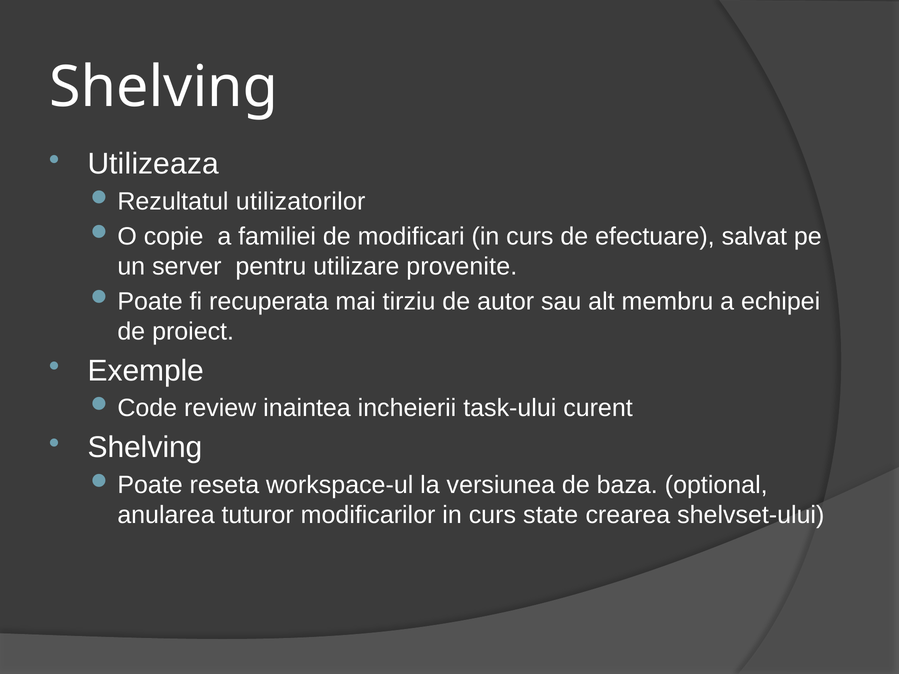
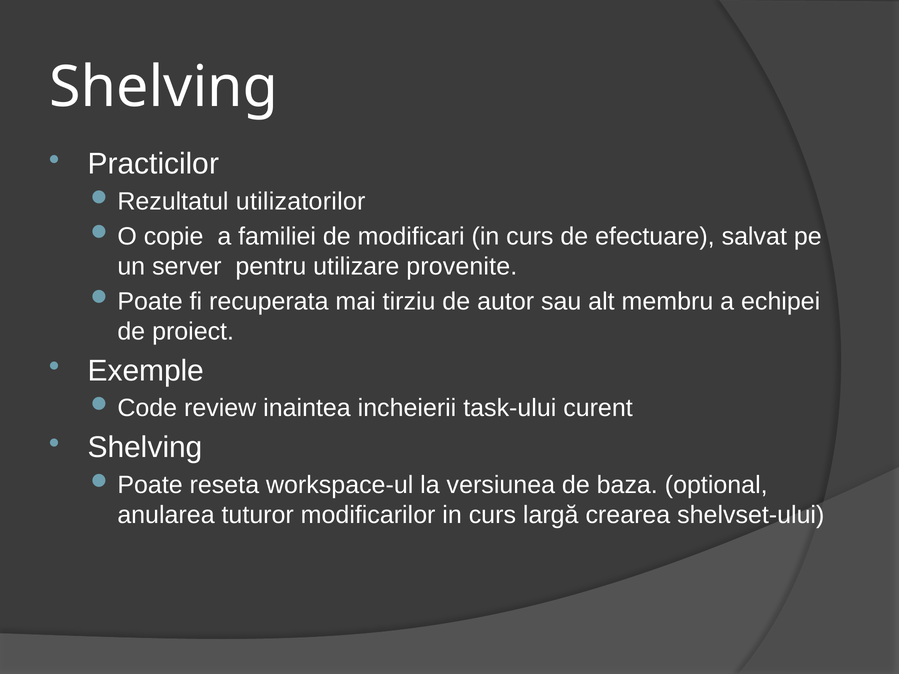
Utilizeaza: Utilizeaza -> Practicilor
state: state -> largă
